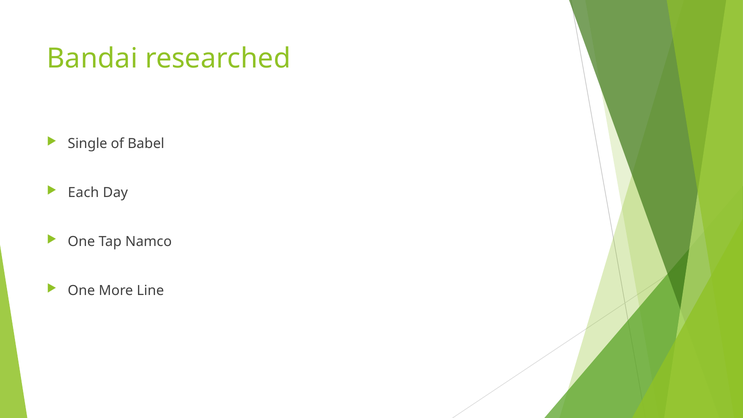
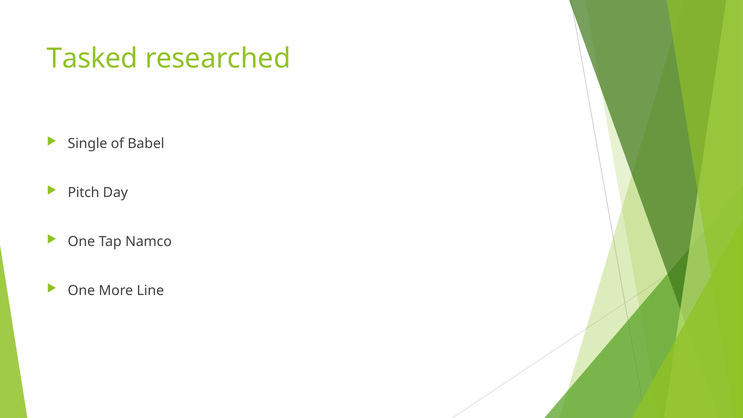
Bandai: Bandai -> Tasked
Each: Each -> Pitch
